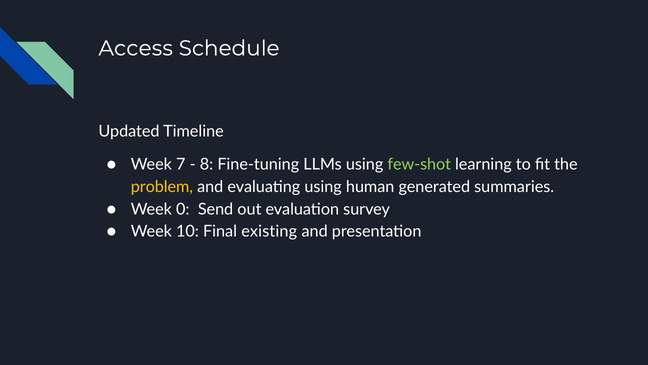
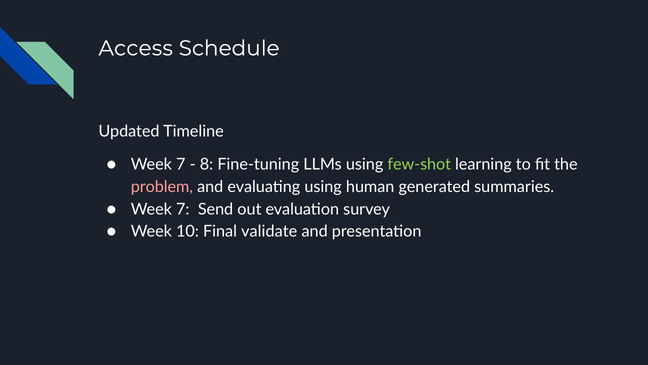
problem colour: yellow -> pink
0 at (183, 209): 0 -> 7
existing: existing -> validate
